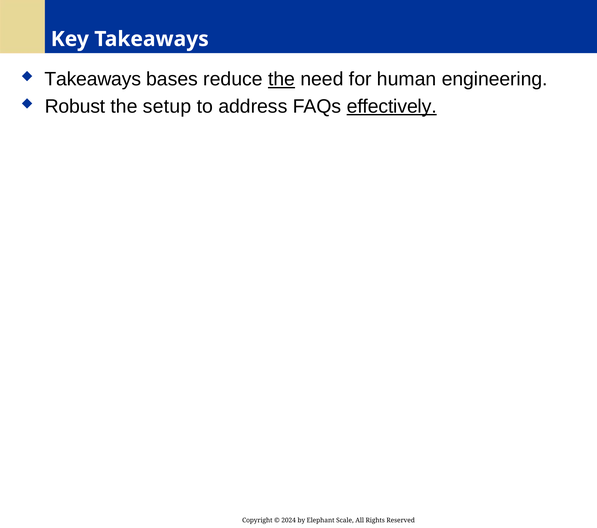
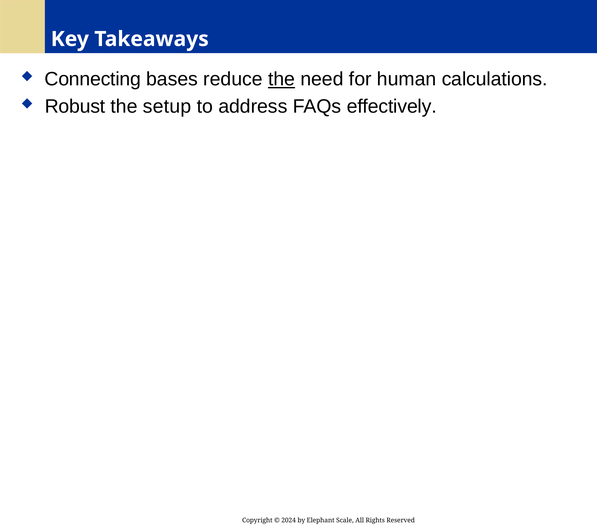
Takeaways at (93, 79): Takeaways -> Connecting
engineering: engineering -> calculations
effectively underline: present -> none
